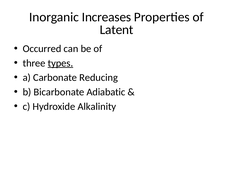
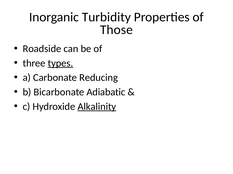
Increases: Increases -> Turbidity
Latent: Latent -> Those
Occurred: Occurred -> Roadside
Alkalinity underline: none -> present
